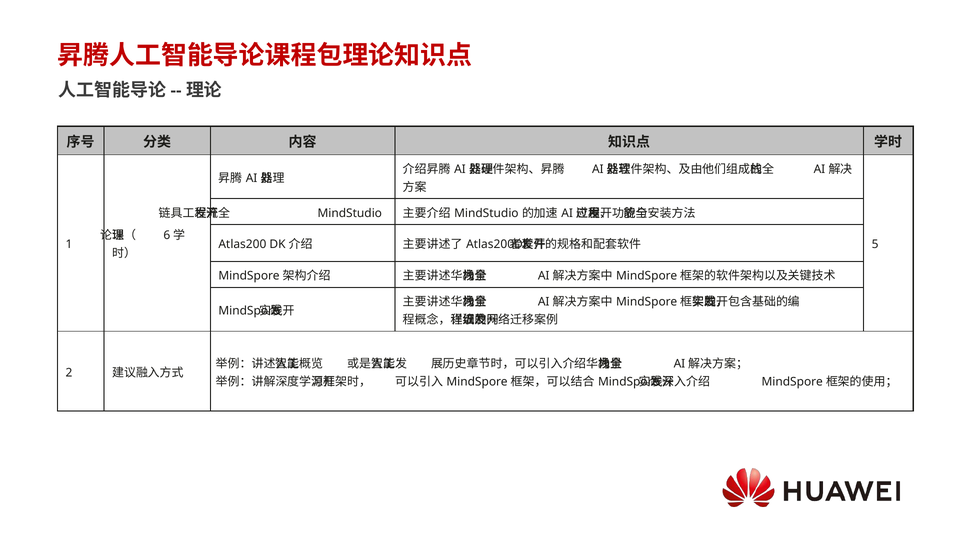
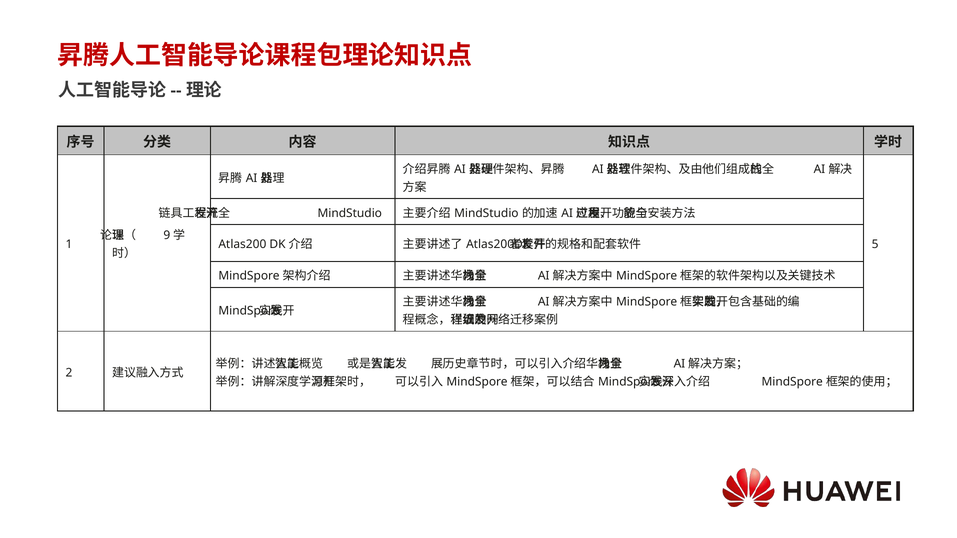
6: 6 -> 9
